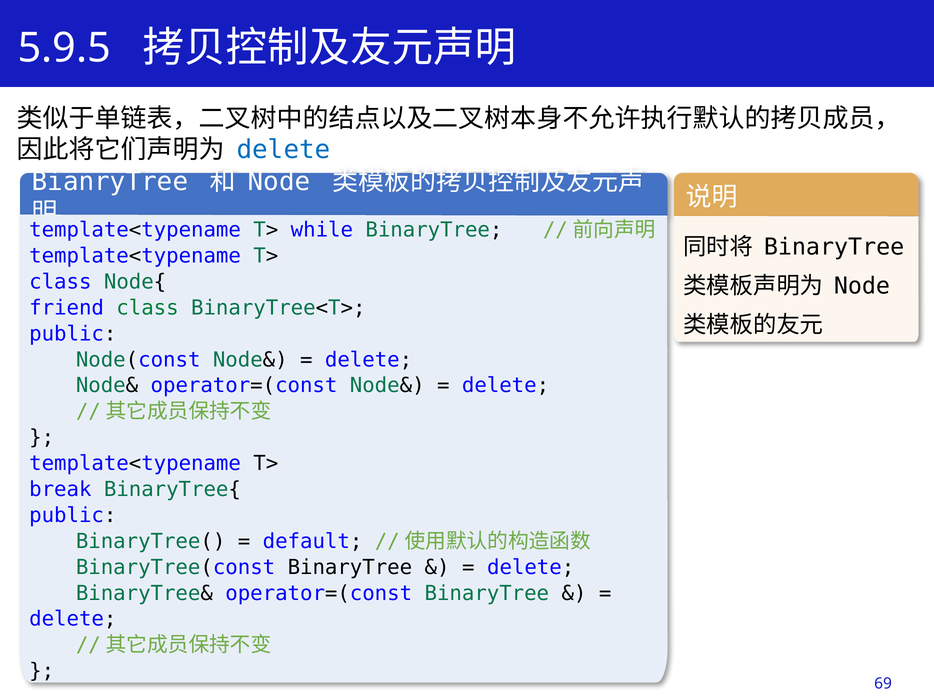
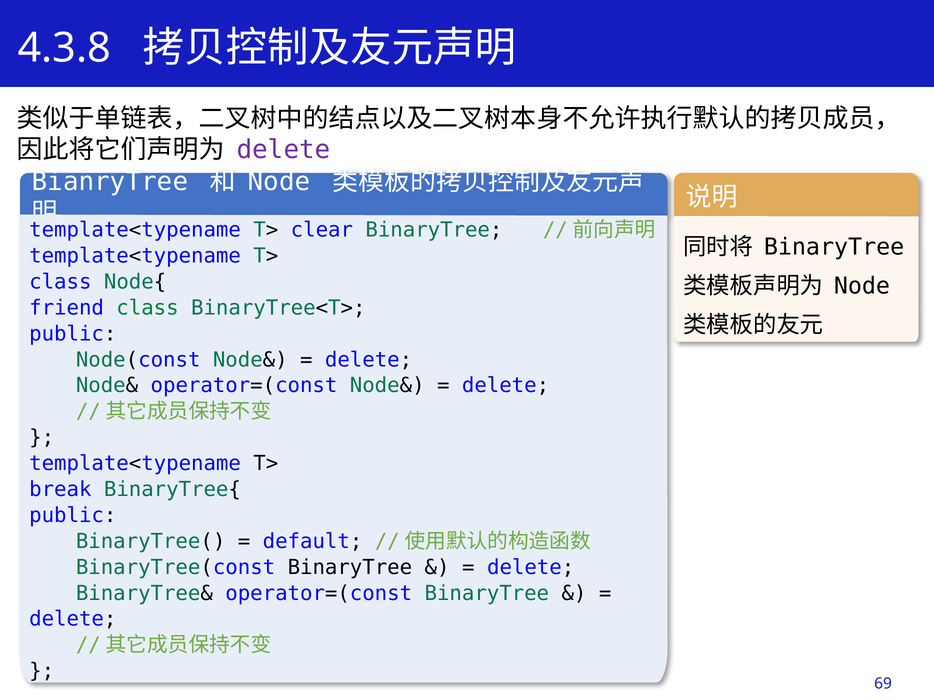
5.9.5: 5.9.5 -> 4.3.8
delete at (284, 150) colour: blue -> purple
while: while -> clear
